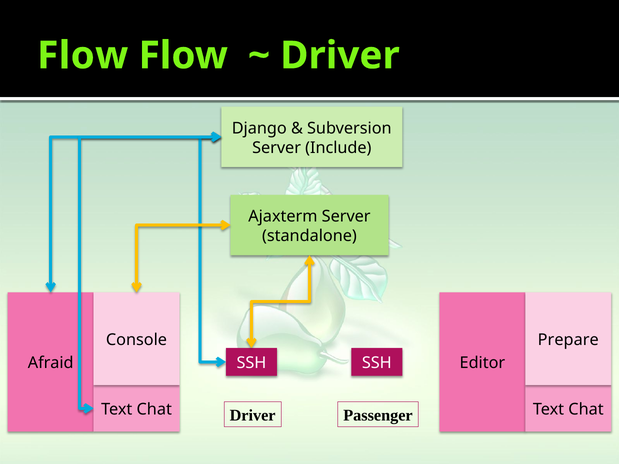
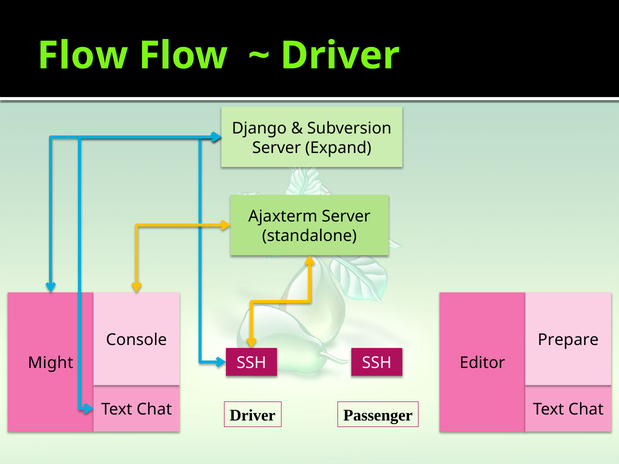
Include: Include -> Expand
Afraid: Afraid -> Might
